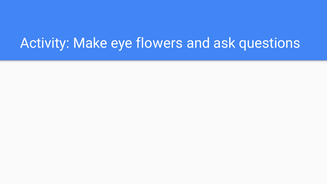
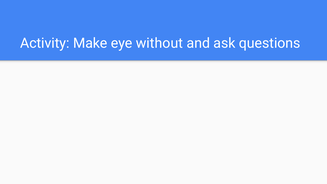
flowers: flowers -> without
